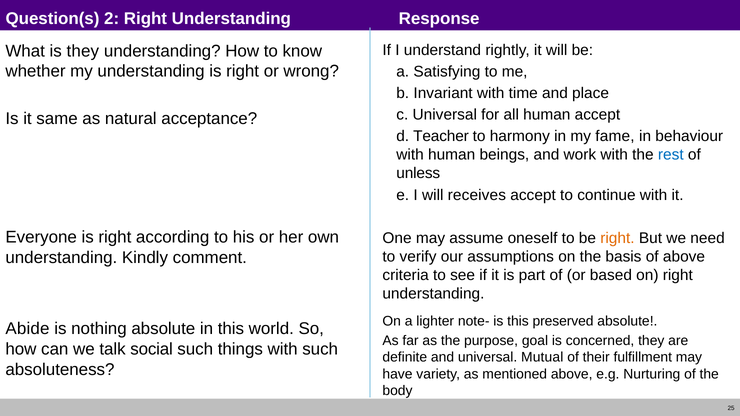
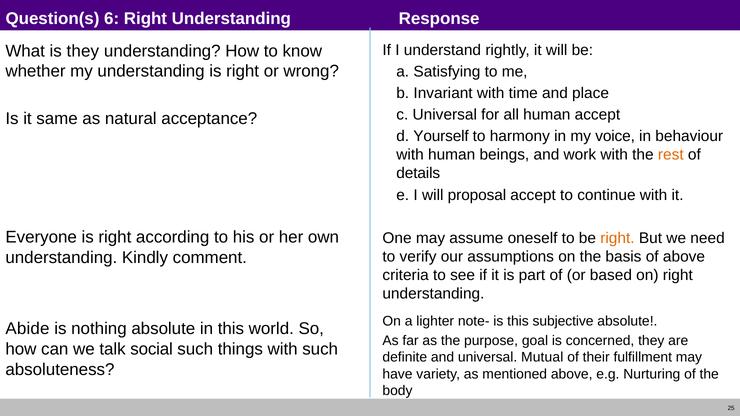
2: 2 -> 6
Teacher: Teacher -> Yourself
fame: fame -> voice
rest colour: blue -> orange
unless: unless -> details
receives: receives -> proposal
preserved: preserved -> subjective
